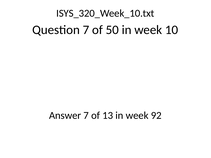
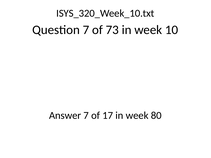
50: 50 -> 73
13: 13 -> 17
92: 92 -> 80
